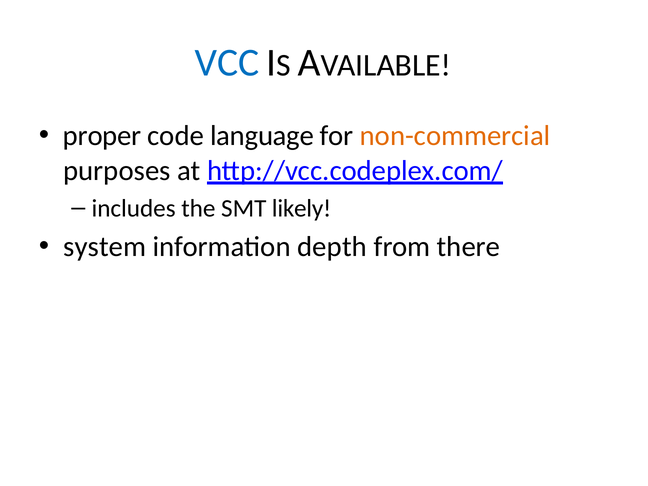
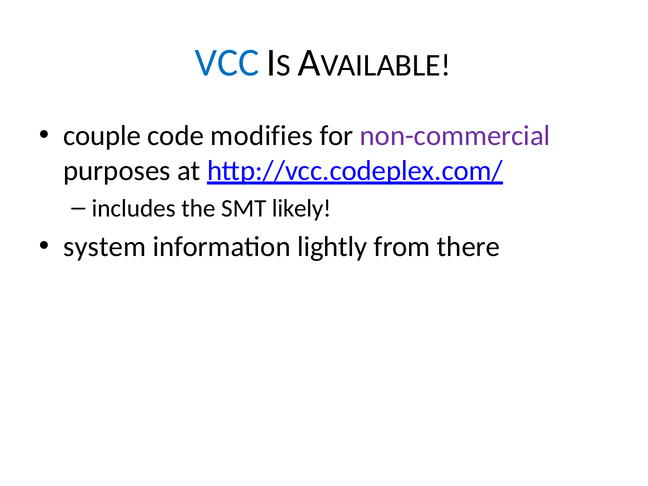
proper: proper -> couple
language: language -> modifies
non-commercial colour: orange -> purple
depth: depth -> lightly
